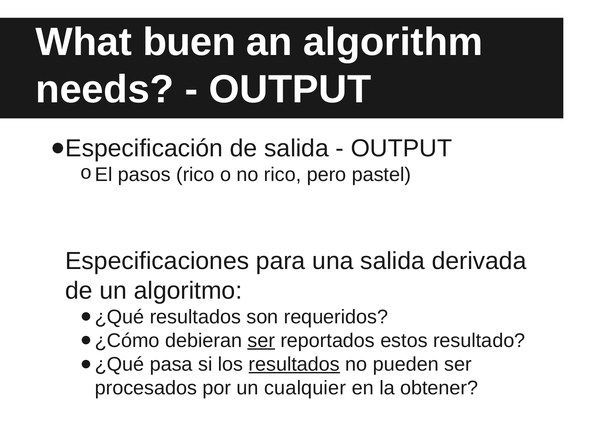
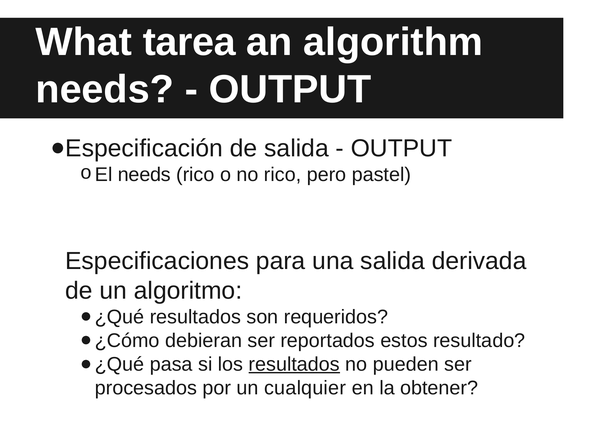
buen: buen -> tarea
pasos at (144, 175): pasos -> needs
ser at (261, 341) underline: present -> none
